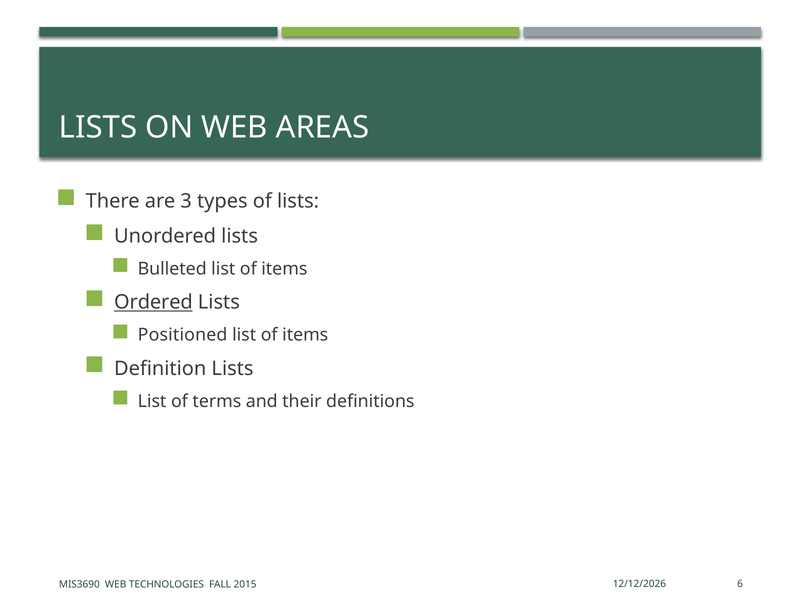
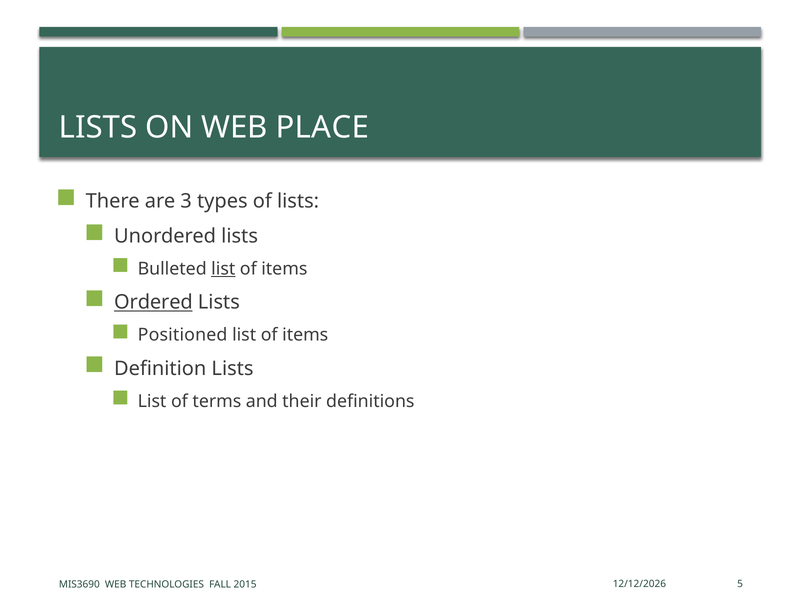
AREAS: AREAS -> PLACE
list at (223, 269) underline: none -> present
6: 6 -> 5
